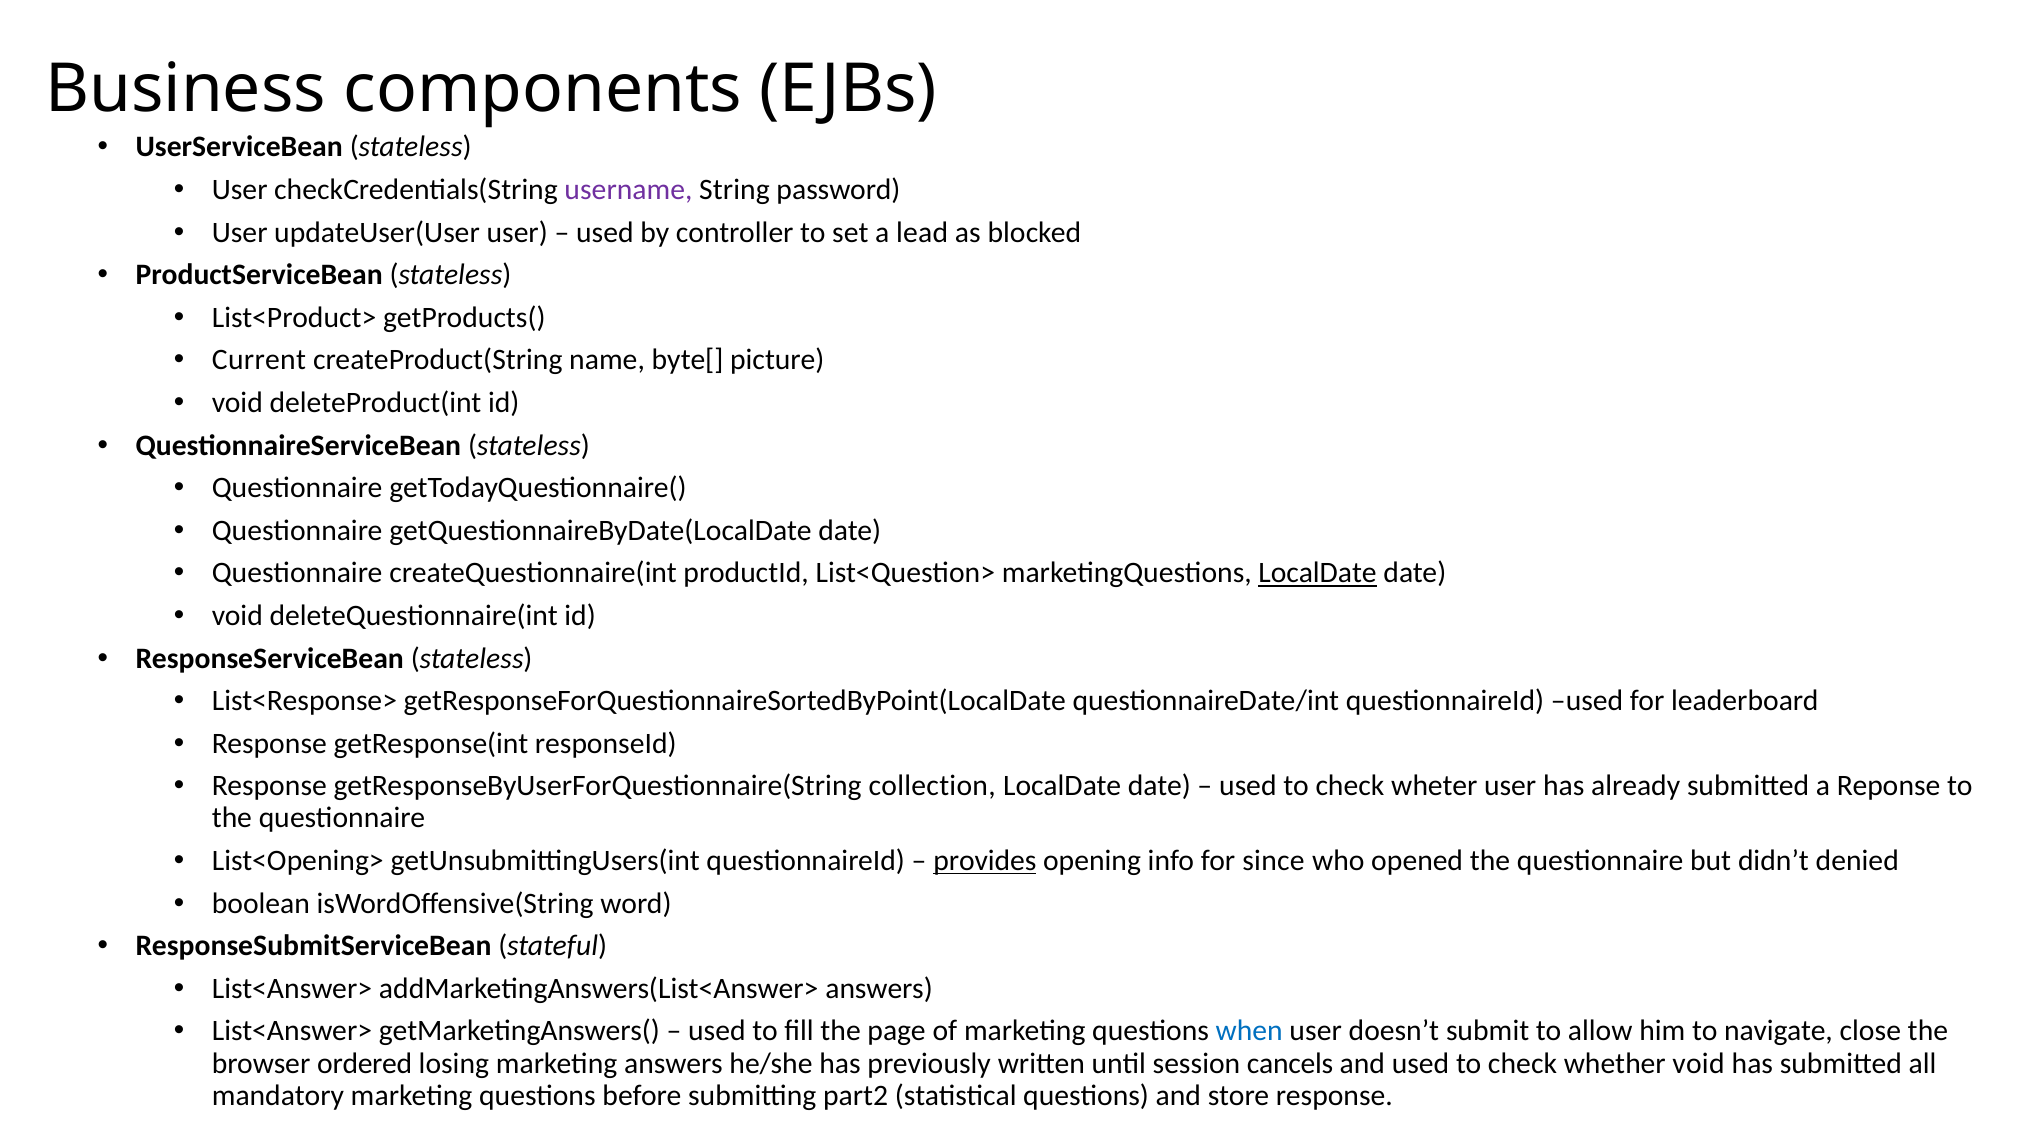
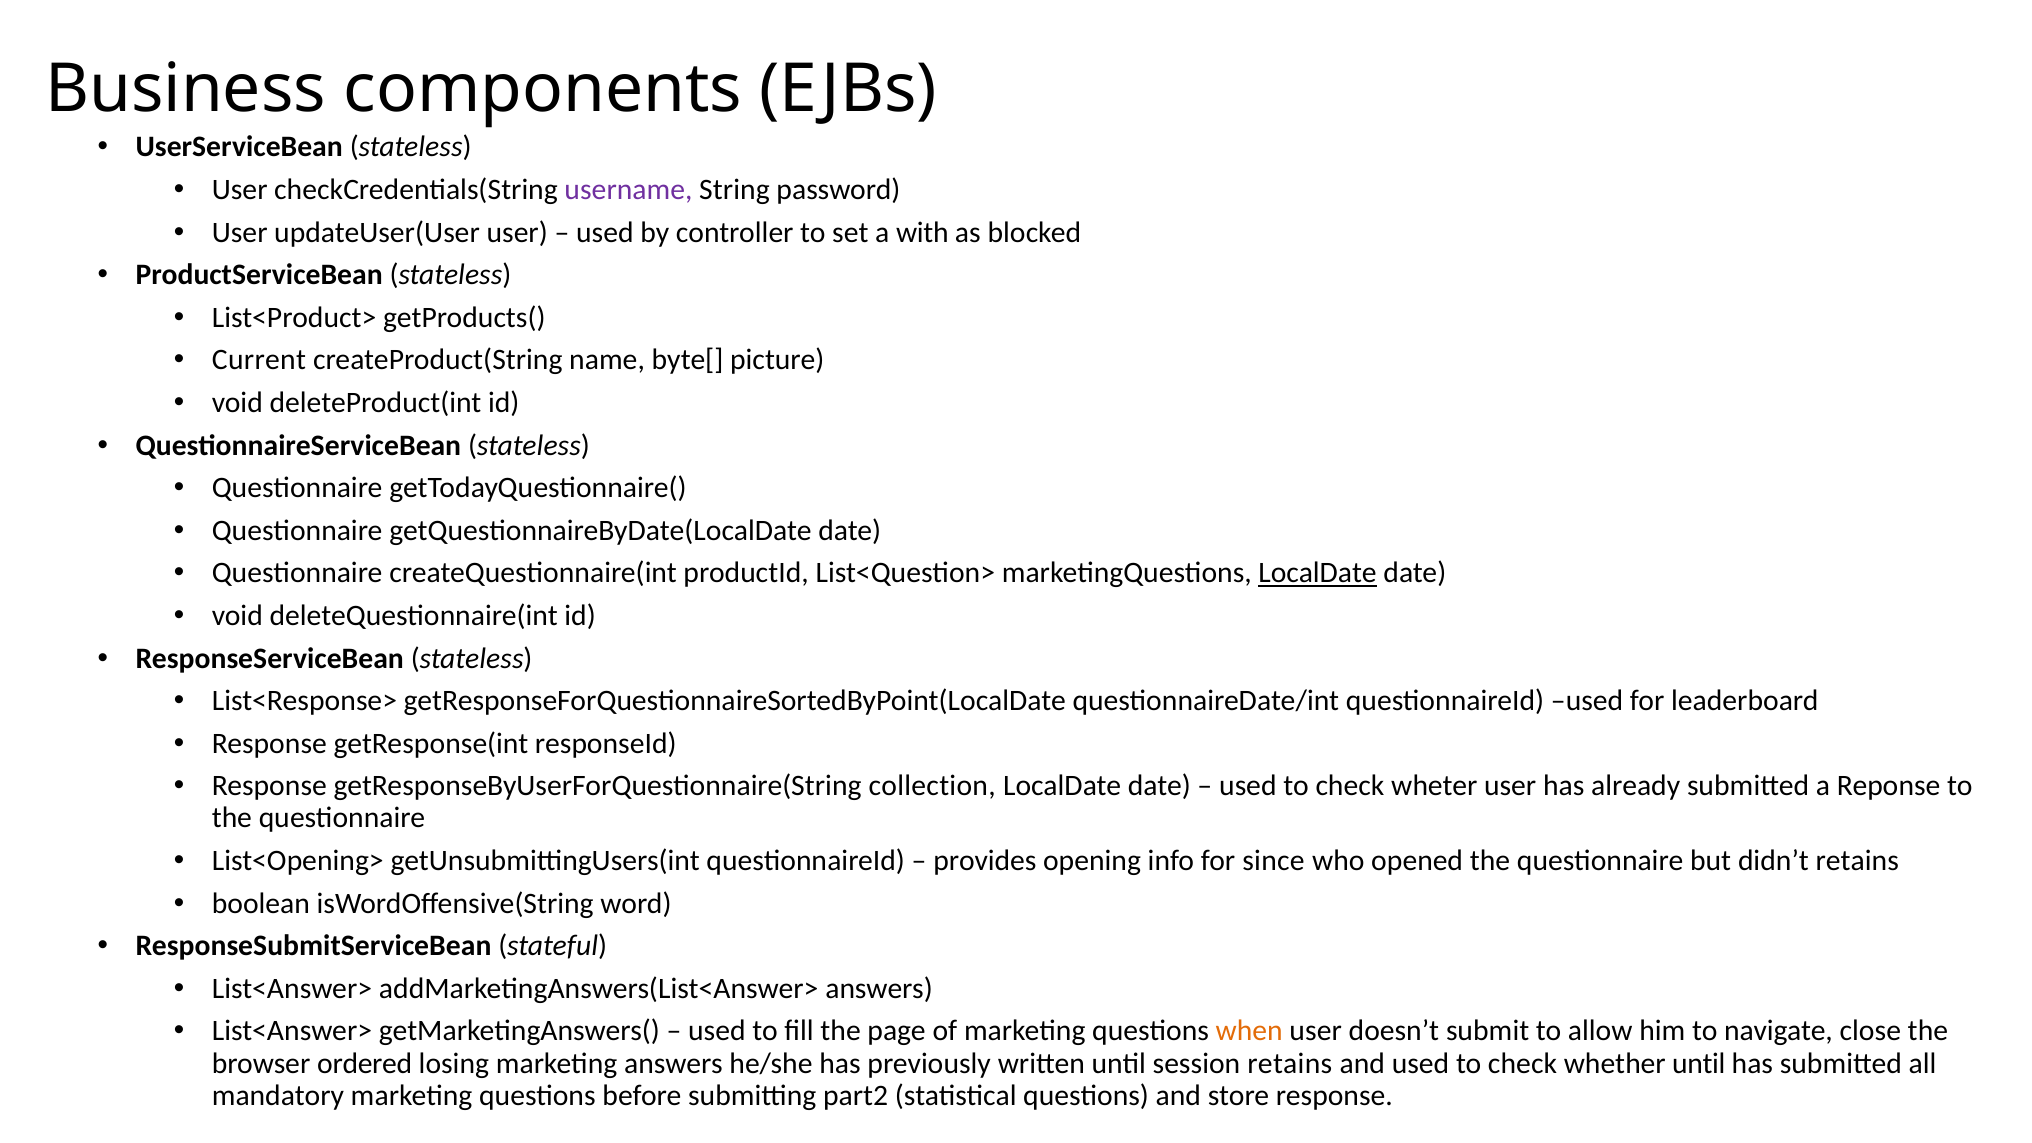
lead: lead -> with
provides underline: present -> none
didn’t denied: denied -> retains
when colour: blue -> orange
session cancels: cancels -> retains
whether void: void -> until
